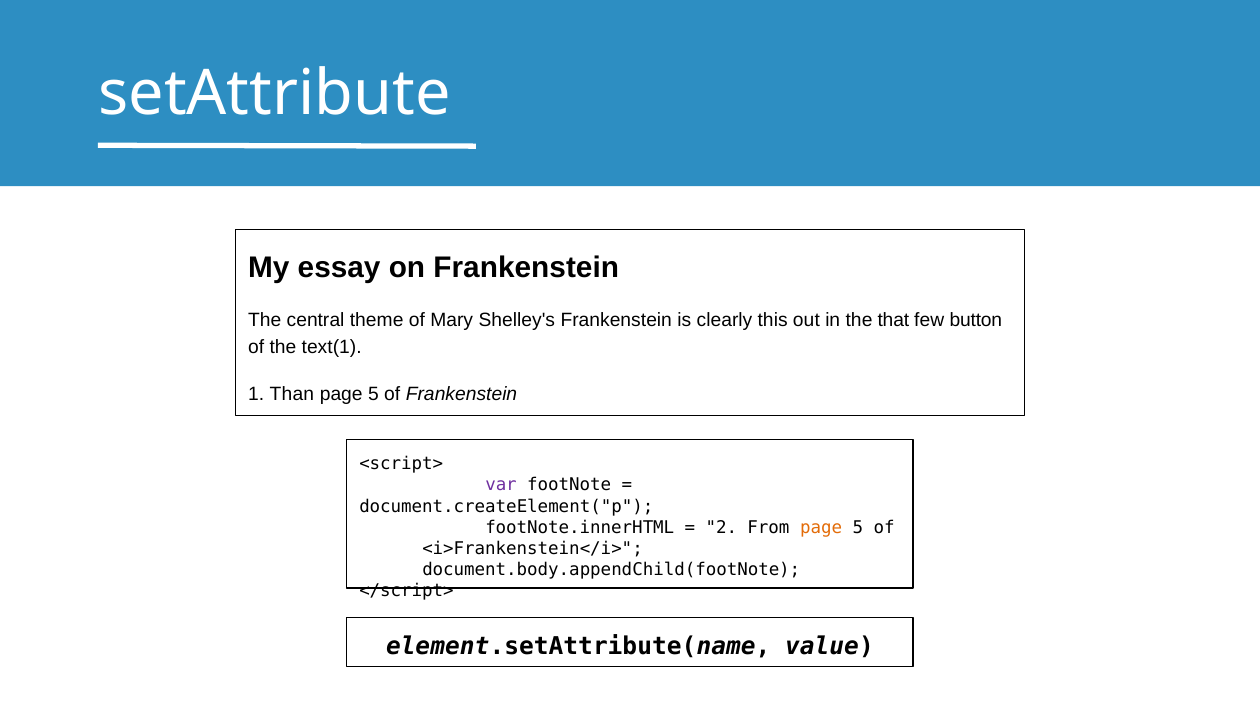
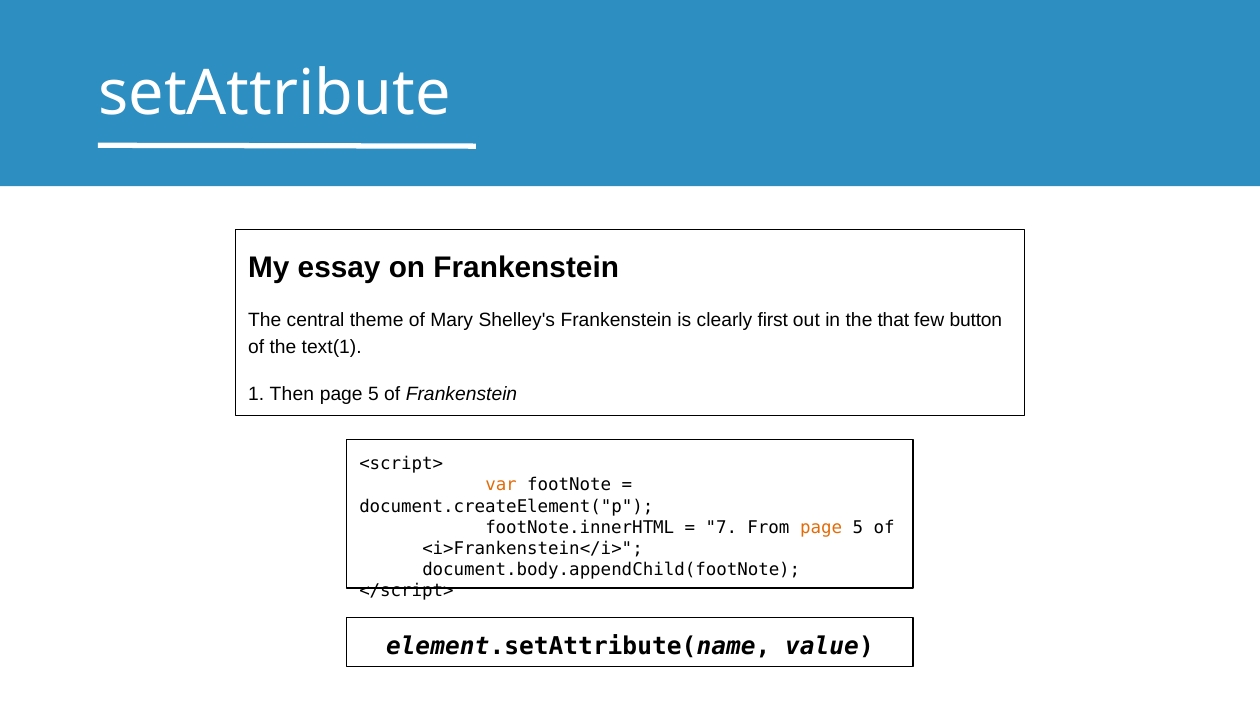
this: this -> first
Than: Than -> Then
var colour: purple -> orange
2: 2 -> 7
